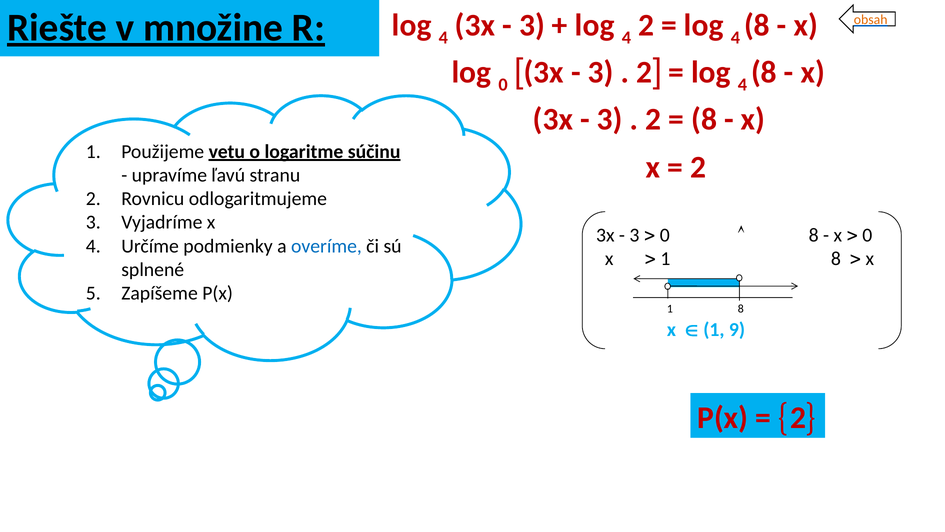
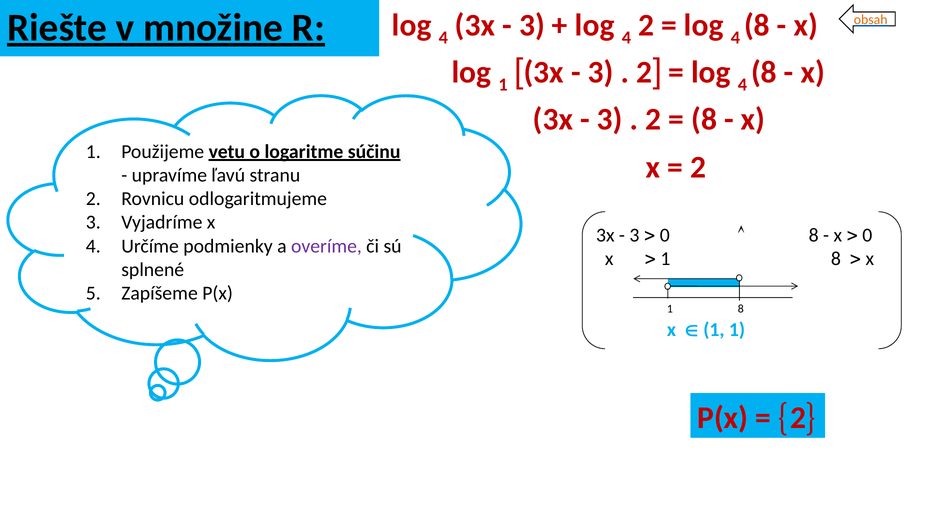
log 0: 0 -> 1
overíme colour: blue -> purple
1 9: 9 -> 1
